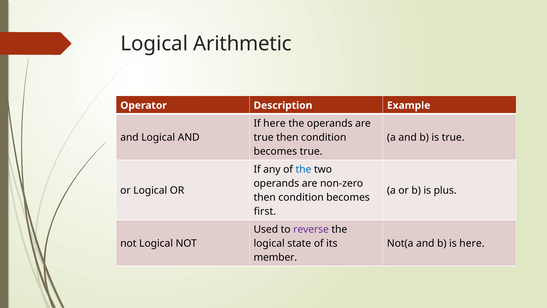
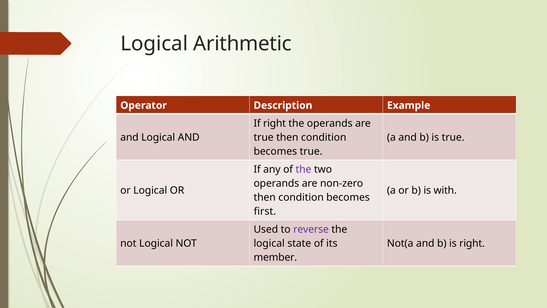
If here: here -> right
the at (304, 169) colour: blue -> purple
plus: plus -> with
is here: here -> right
